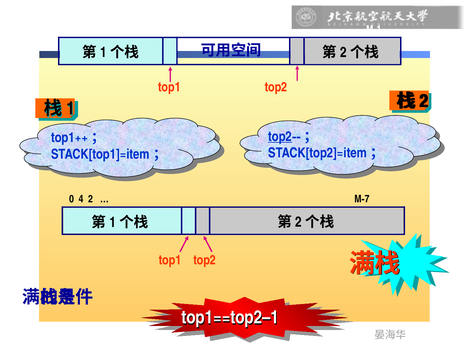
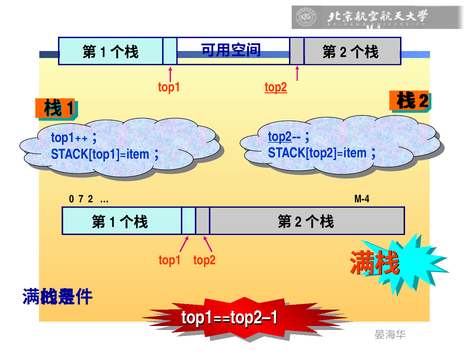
top2 at (276, 87) underline: none -> present
4: 4 -> 7
7: 7 -> 4
